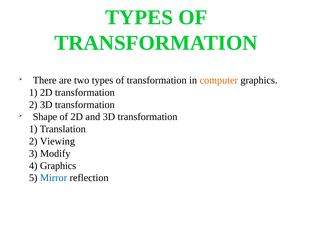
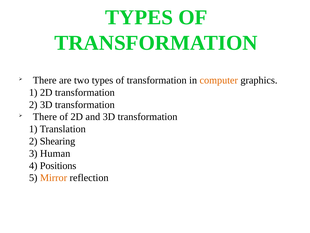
Shape at (45, 117): Shape -> There
Viewing: Viewing -> Shearing
Modify: Modify -> Human
4 Graphics: Graphics -> Positions
Mirror colour: blue -> orange
